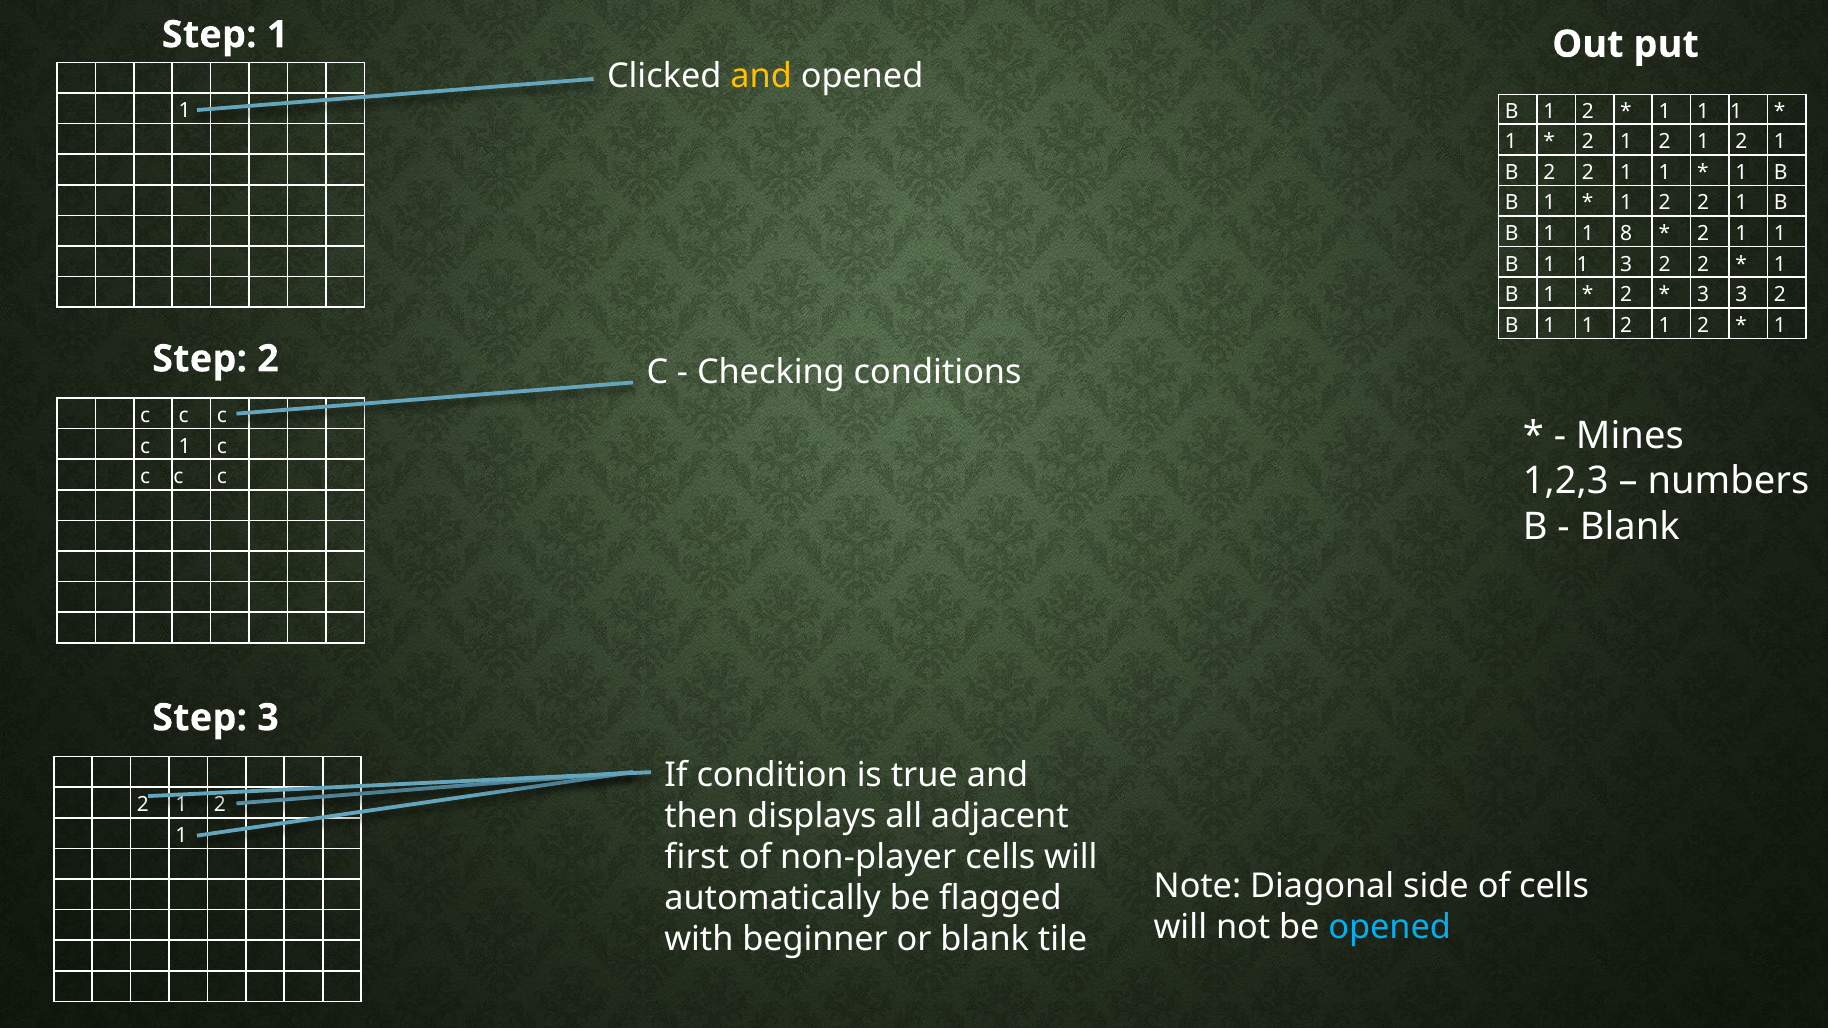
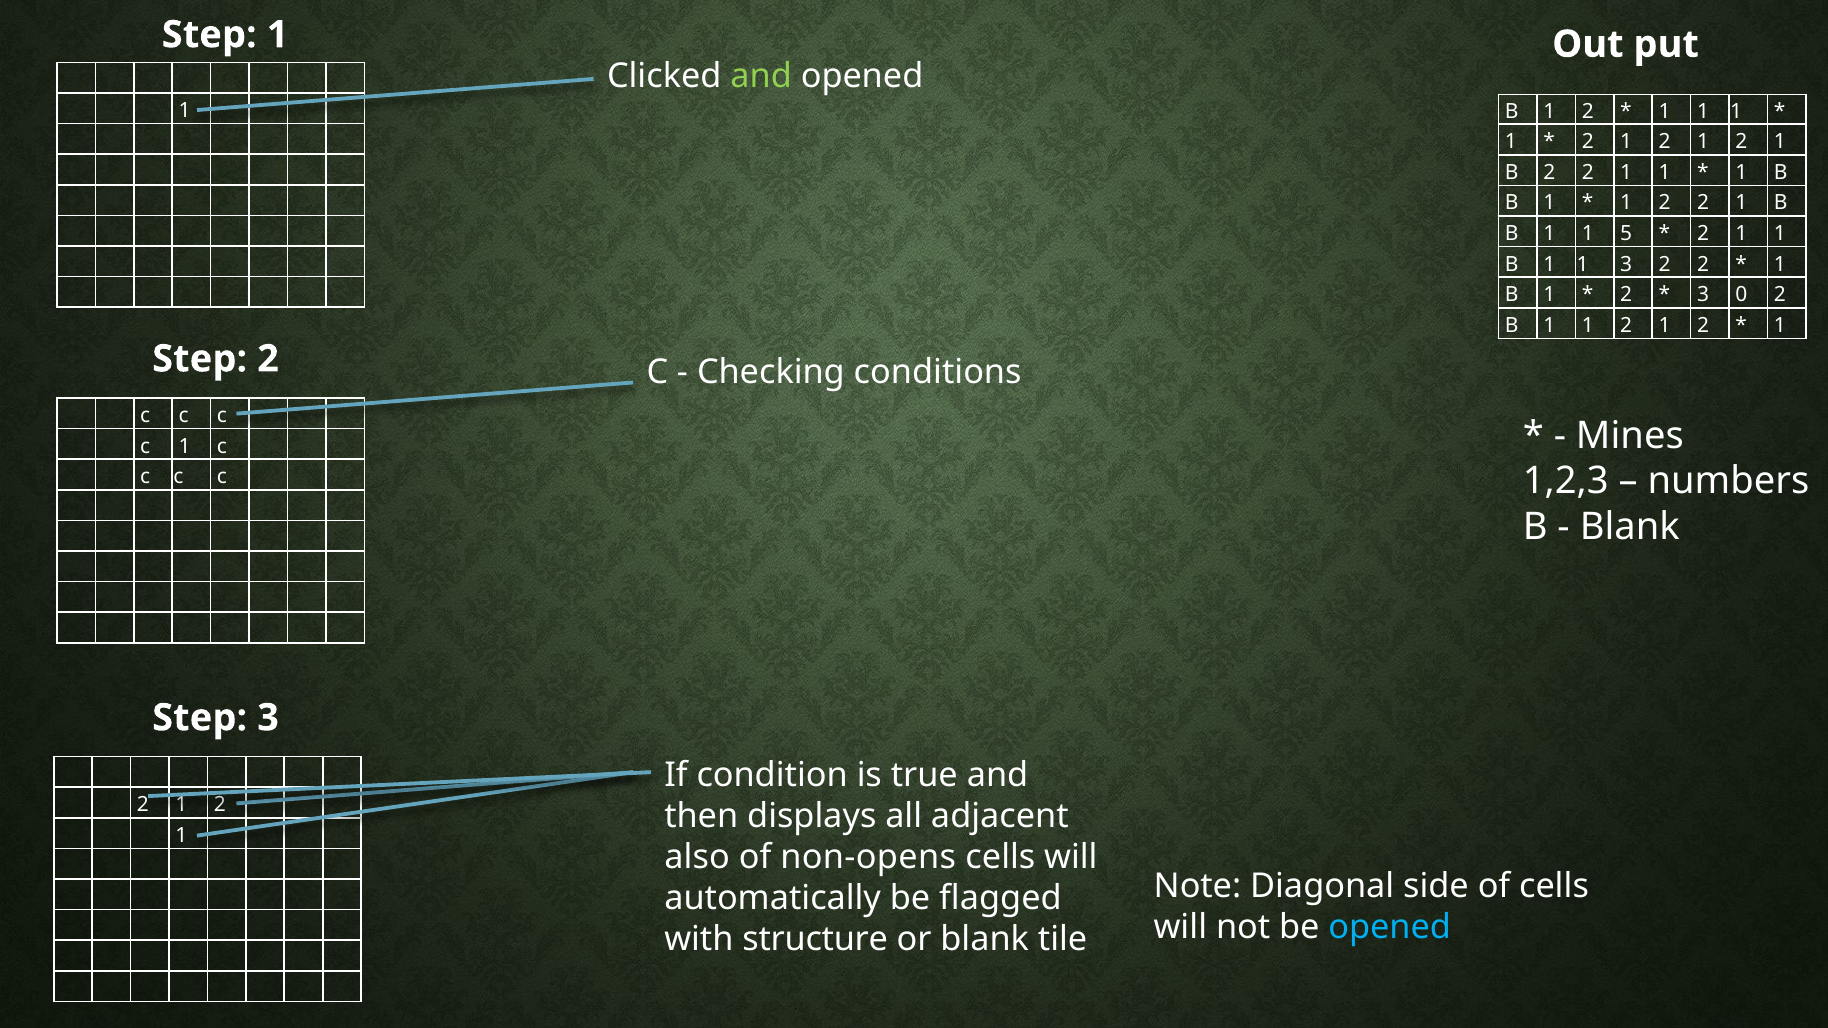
and at (761, 77) colour: yellow -> light green
8: 8 -> 5
3 3: 3 -> 0
first: first -> also
non-player: non-player -> non-opens
beginner: beginner -> structure
